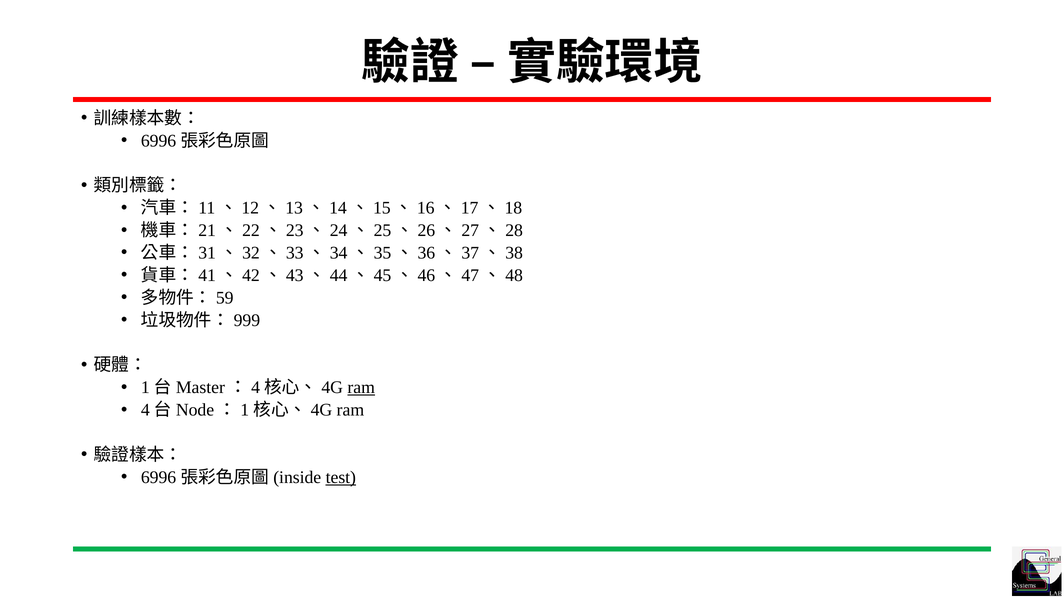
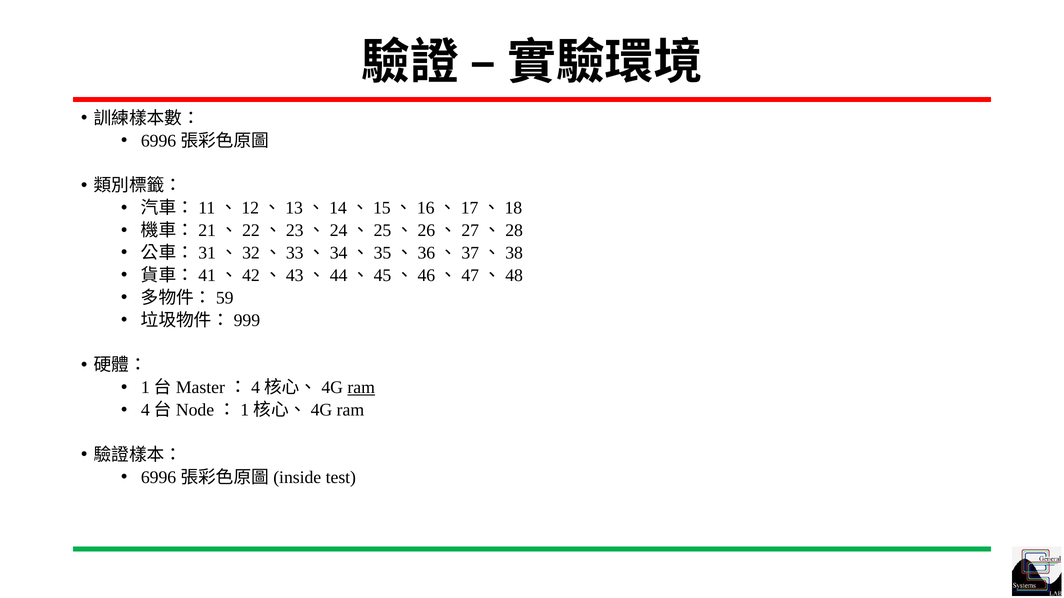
test underline: present -> none
